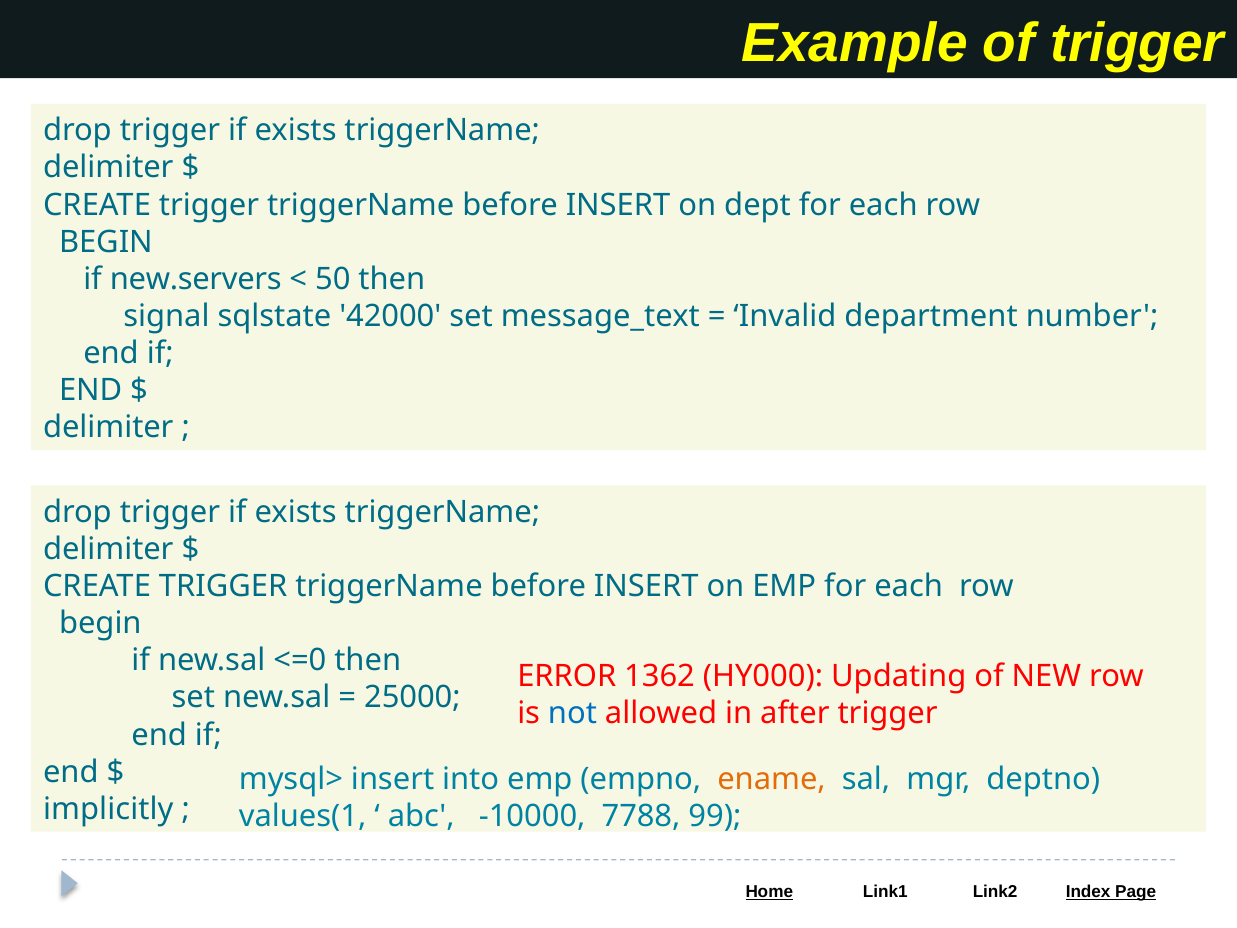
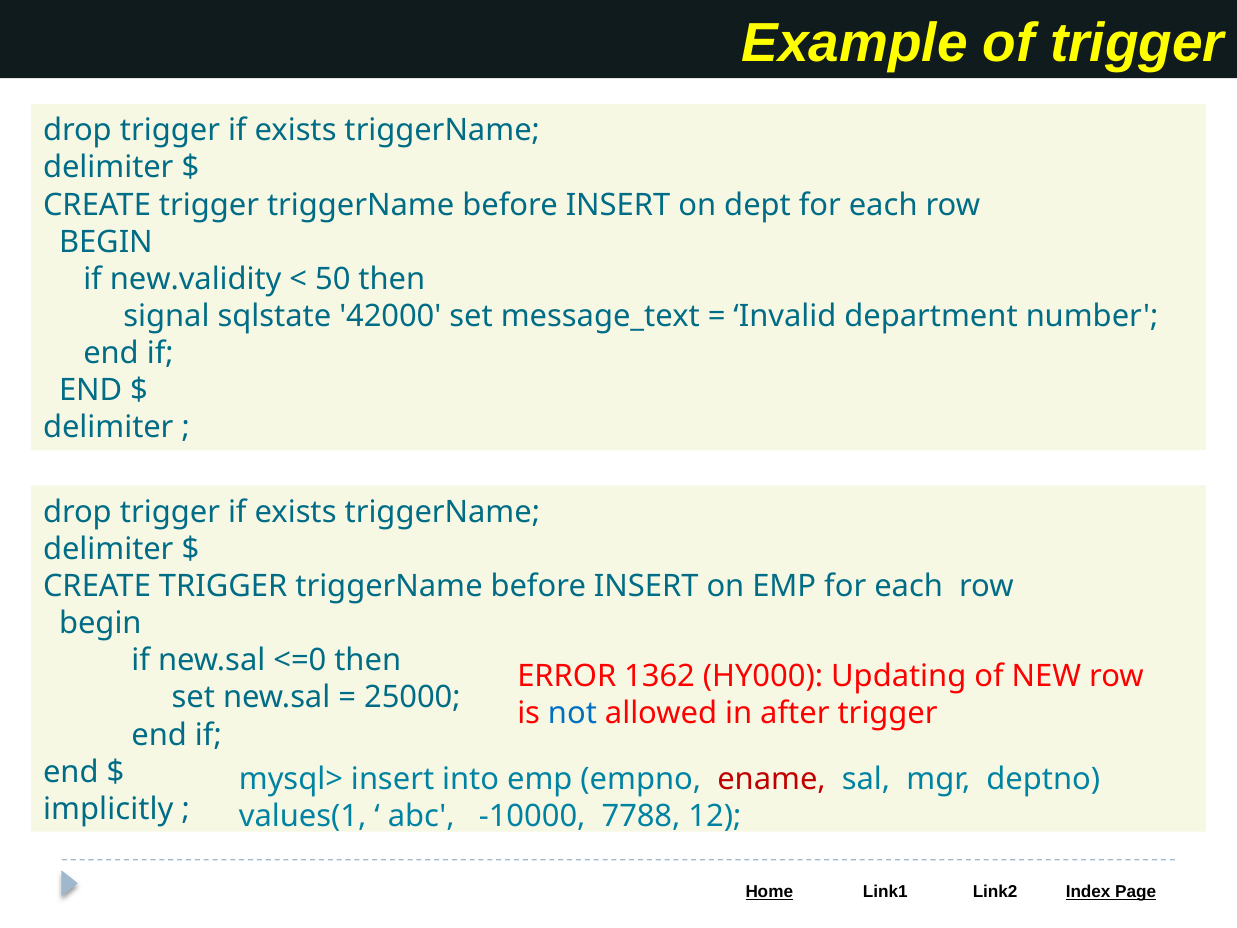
new.servers: new.servers -> new.validity
ename colour: orange -> red
99: 99 -> 12
